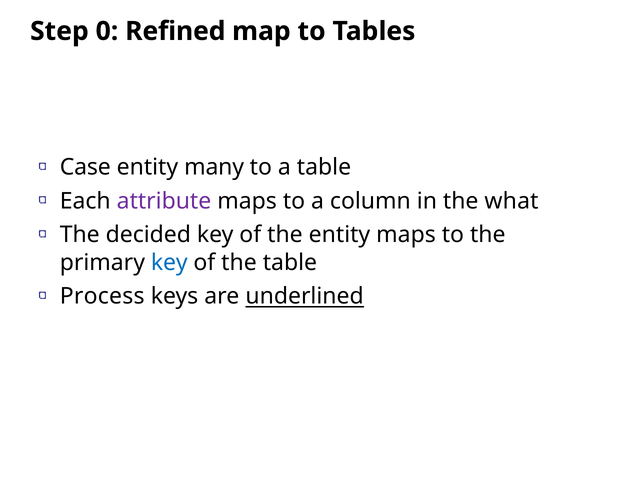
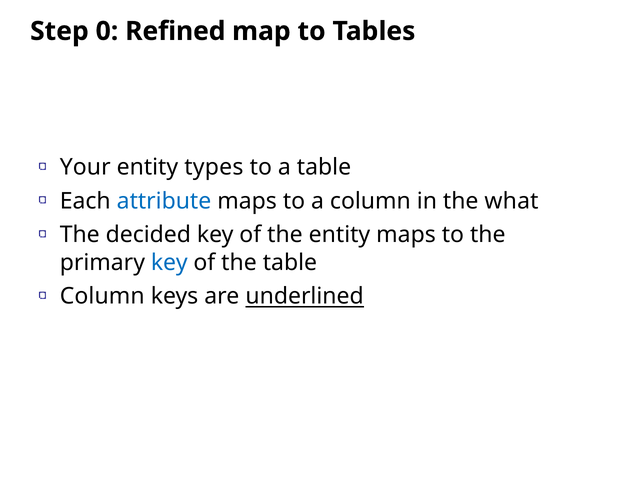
Case: Case -> Your
many: many -> types
attribute colour: purple -> blue
Process at (102, 296): Process -> Column
